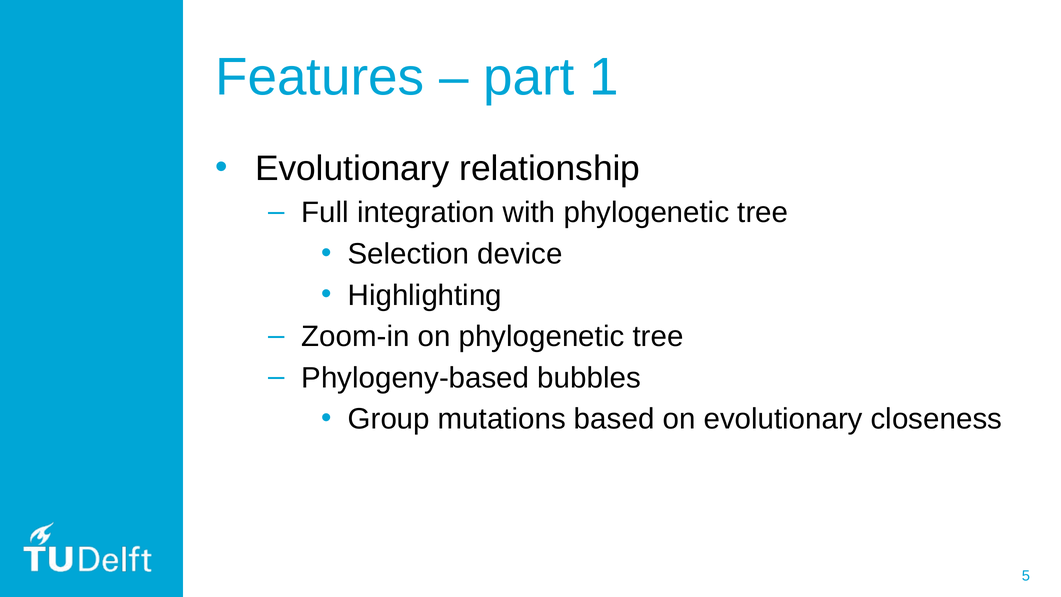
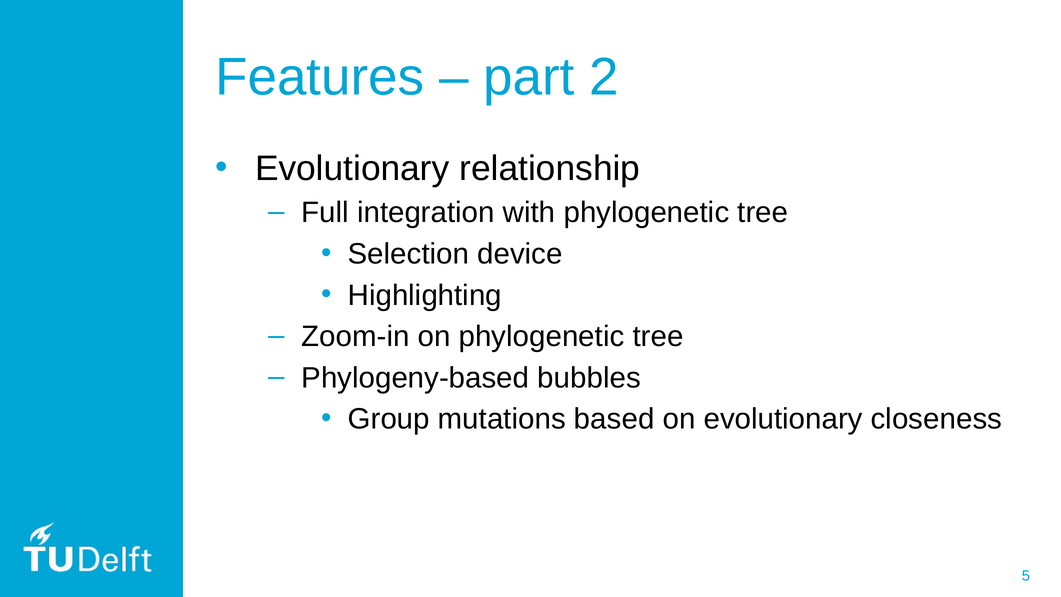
1: 1 -> 2
